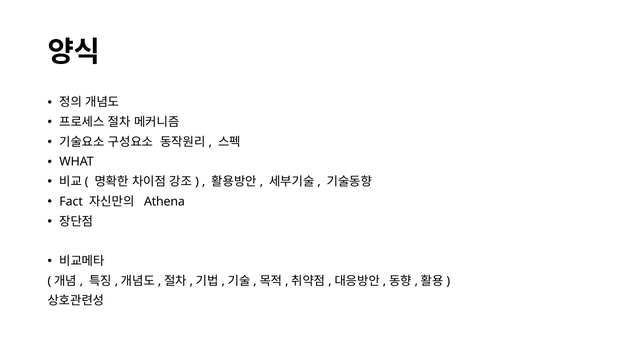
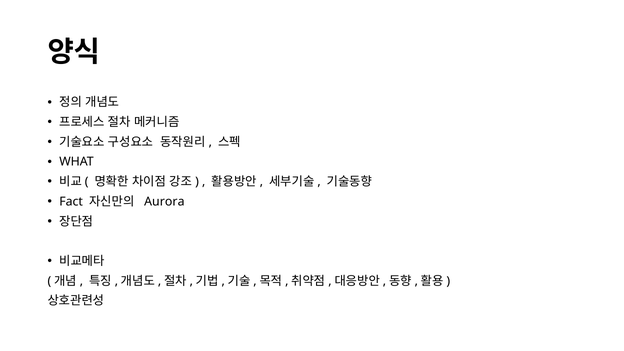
Athena: Athena -> Aurora
